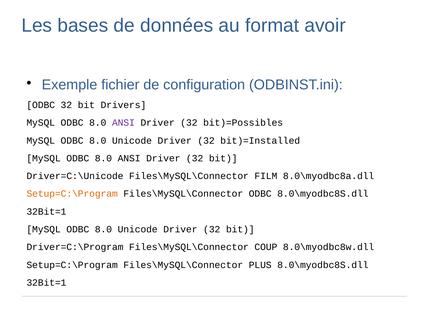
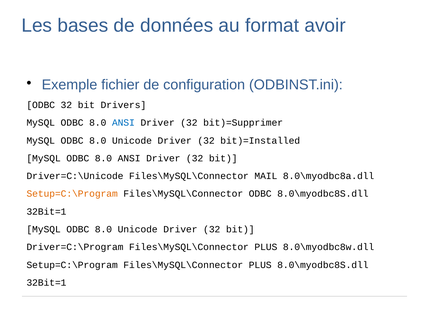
ANSI at (123, 123) colour: purple -> blue
bit)=Possibles: bit)=Possibles -> bit)=Supprimer
FILM: FILM -> MAIL
Driver=C:\Program Files\MySQL\Connector COUP: COUP -> PLUS
